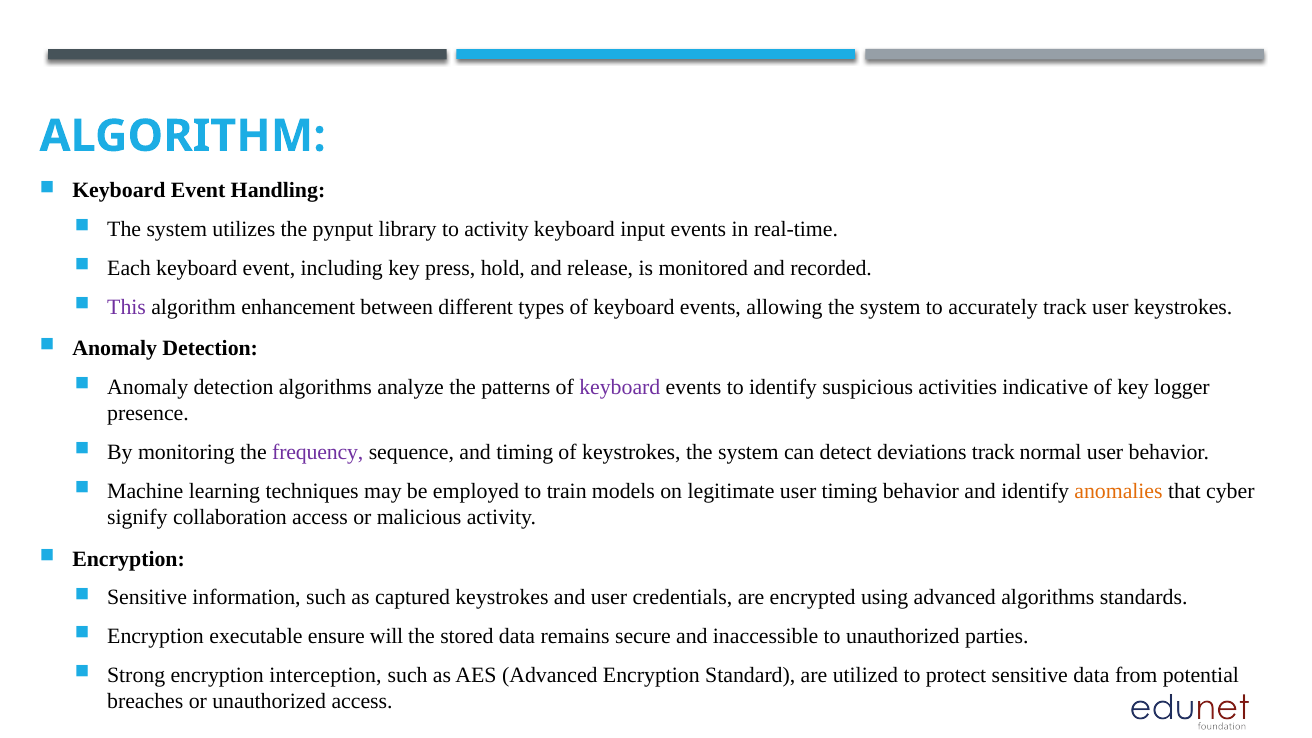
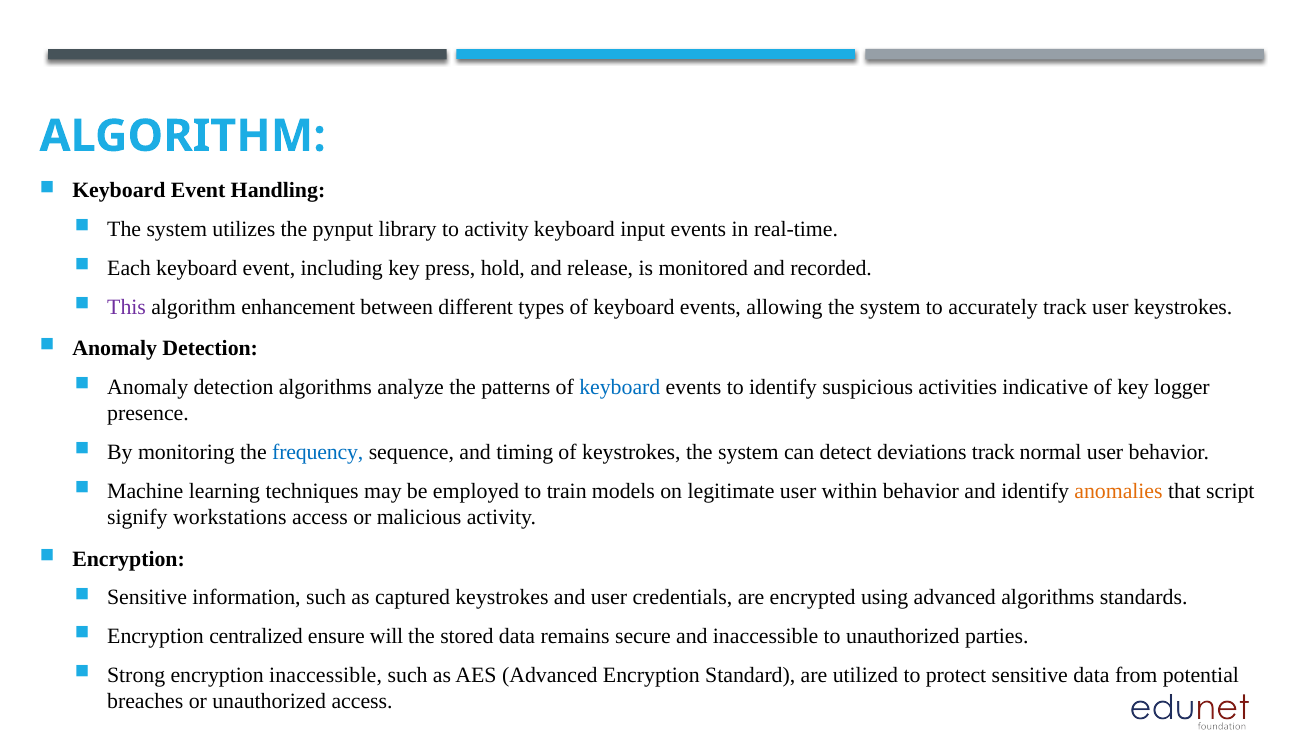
keyboard at (620, 387) colour: purple -> blue
frequency colour: purple -> blue
user timing: timing -> within
cyber: cyber -> script
collaboration: collaboration -> workstations
executable: executable -> centralized
encryption interception: interception -> inaccessible
